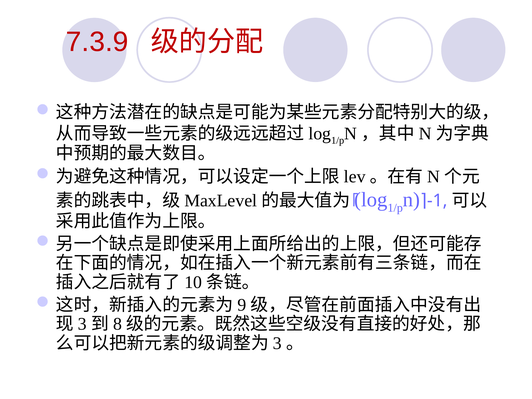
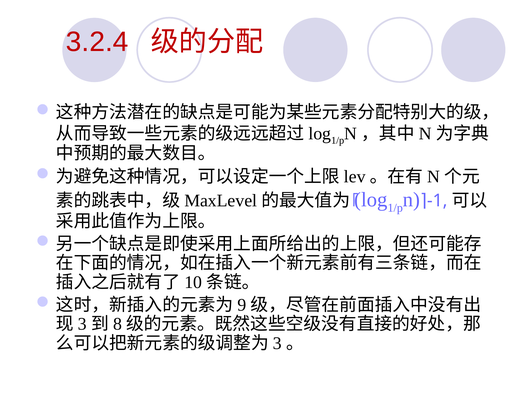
7.3.9: 7.3.9 -> 3.2.4
